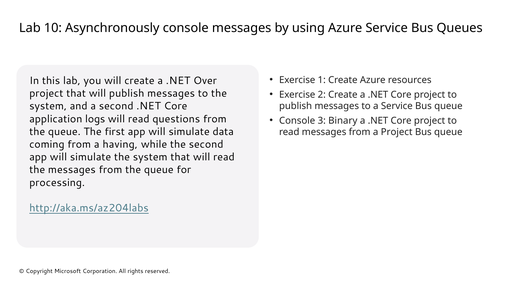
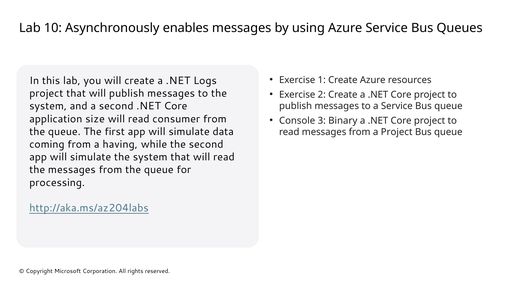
Asynchronously console: console -> enables
Over: Over -> Logs
logs: logs -> size
questions: questions -> consumer
